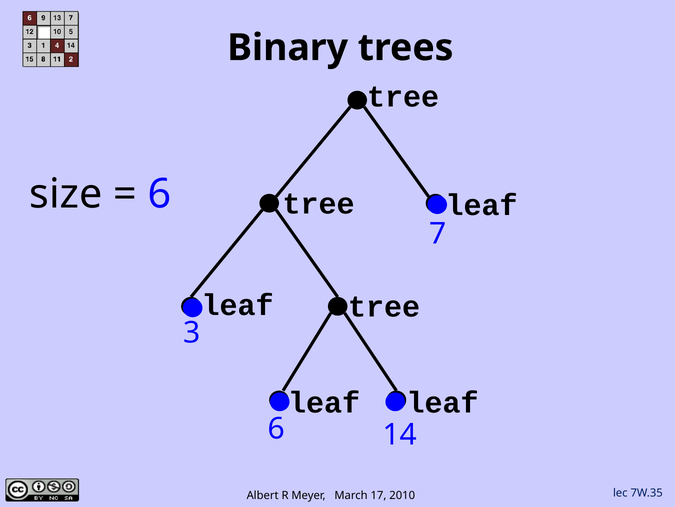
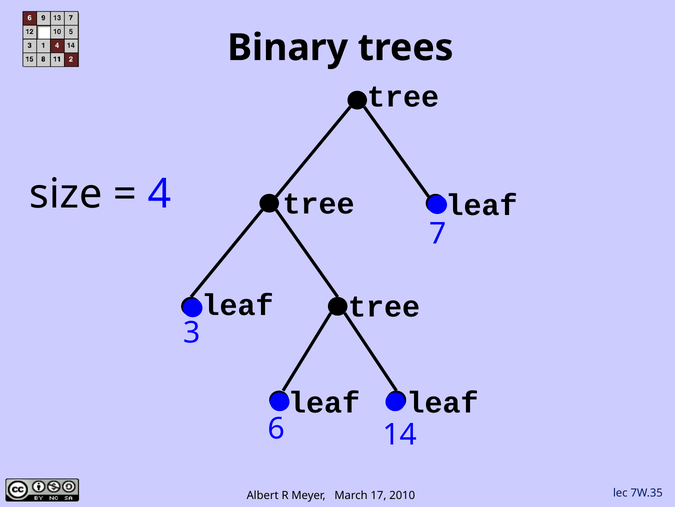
6 at (159, 194): 6 -> 4
